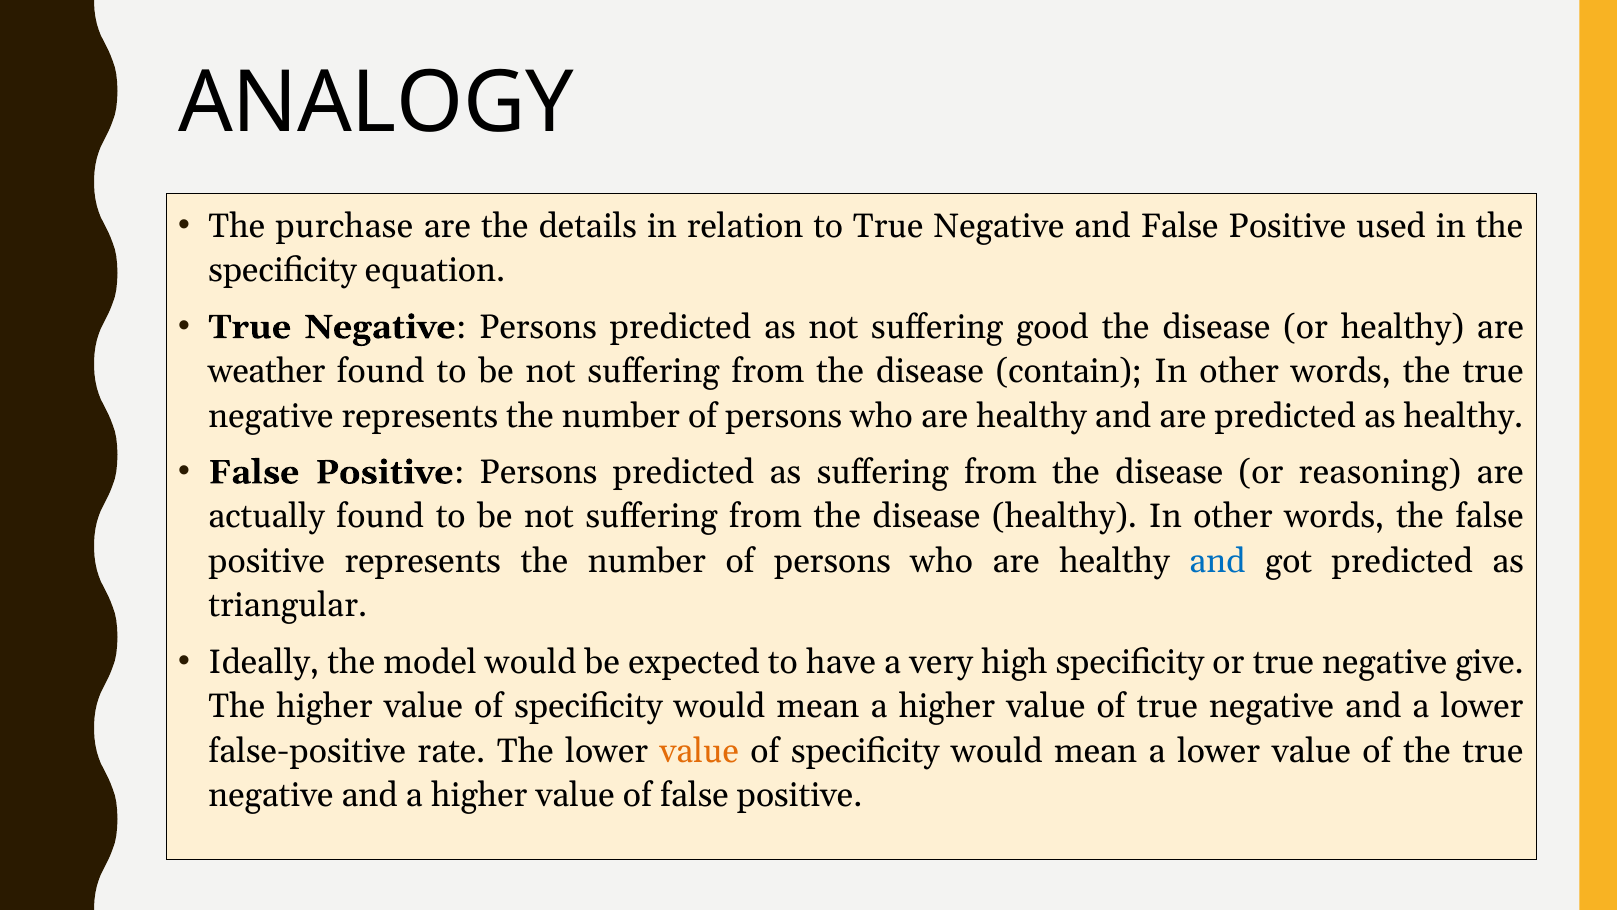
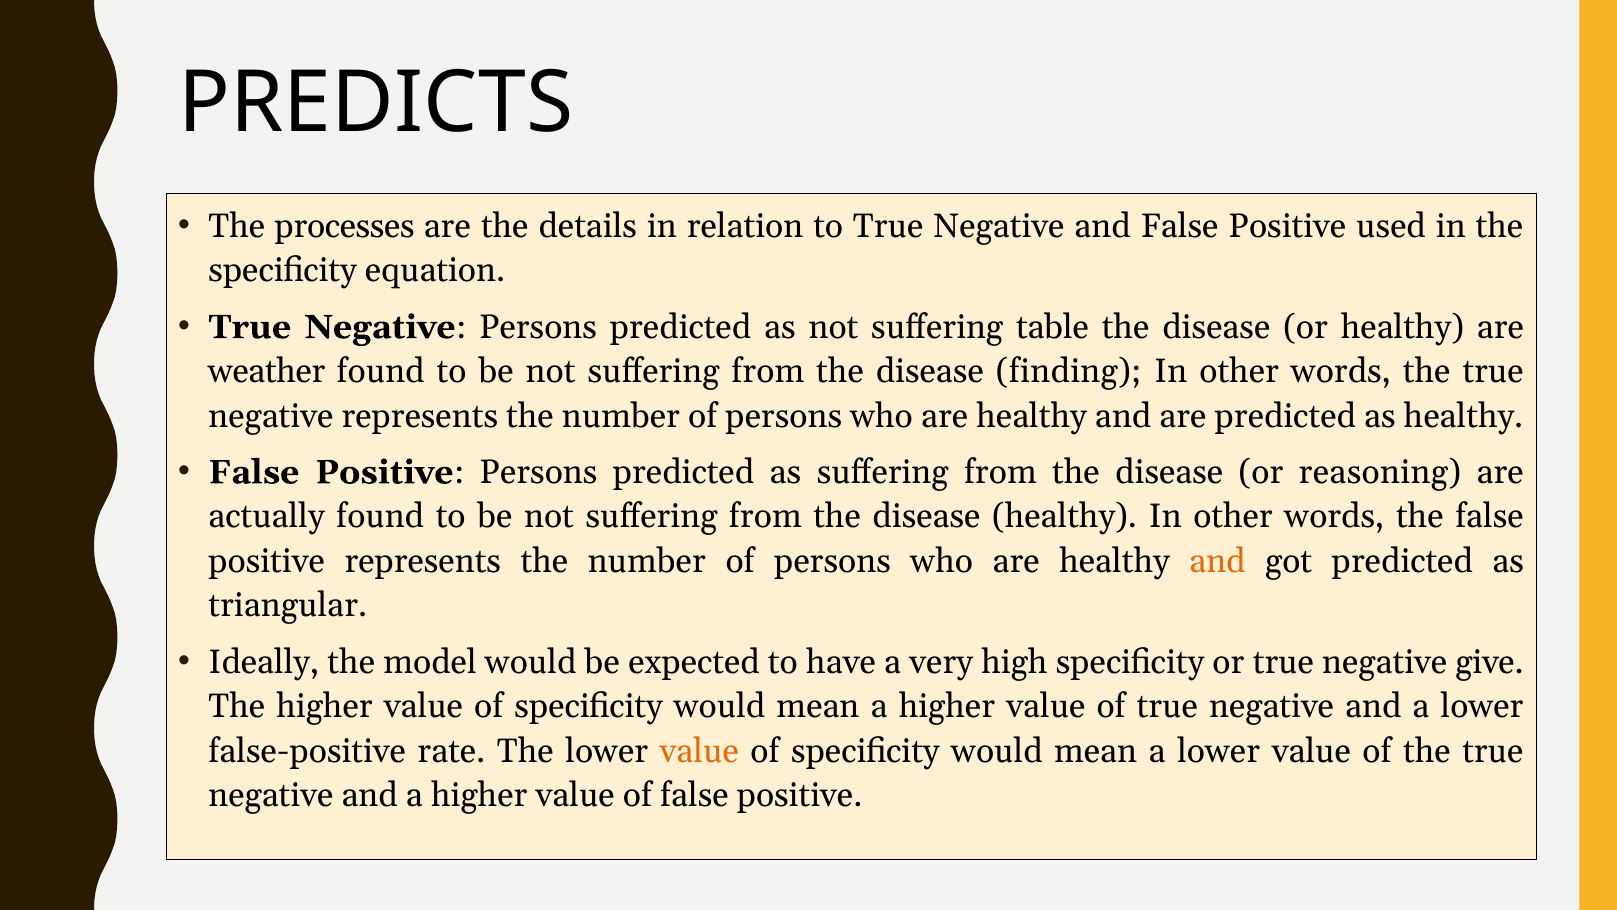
ANALOGY: ANALOGY -> PREDICTS
purchase: purchase -> processes
good: good -> table
contain: contain -> finding
and at (1217, 561) colour: blue -> orange
